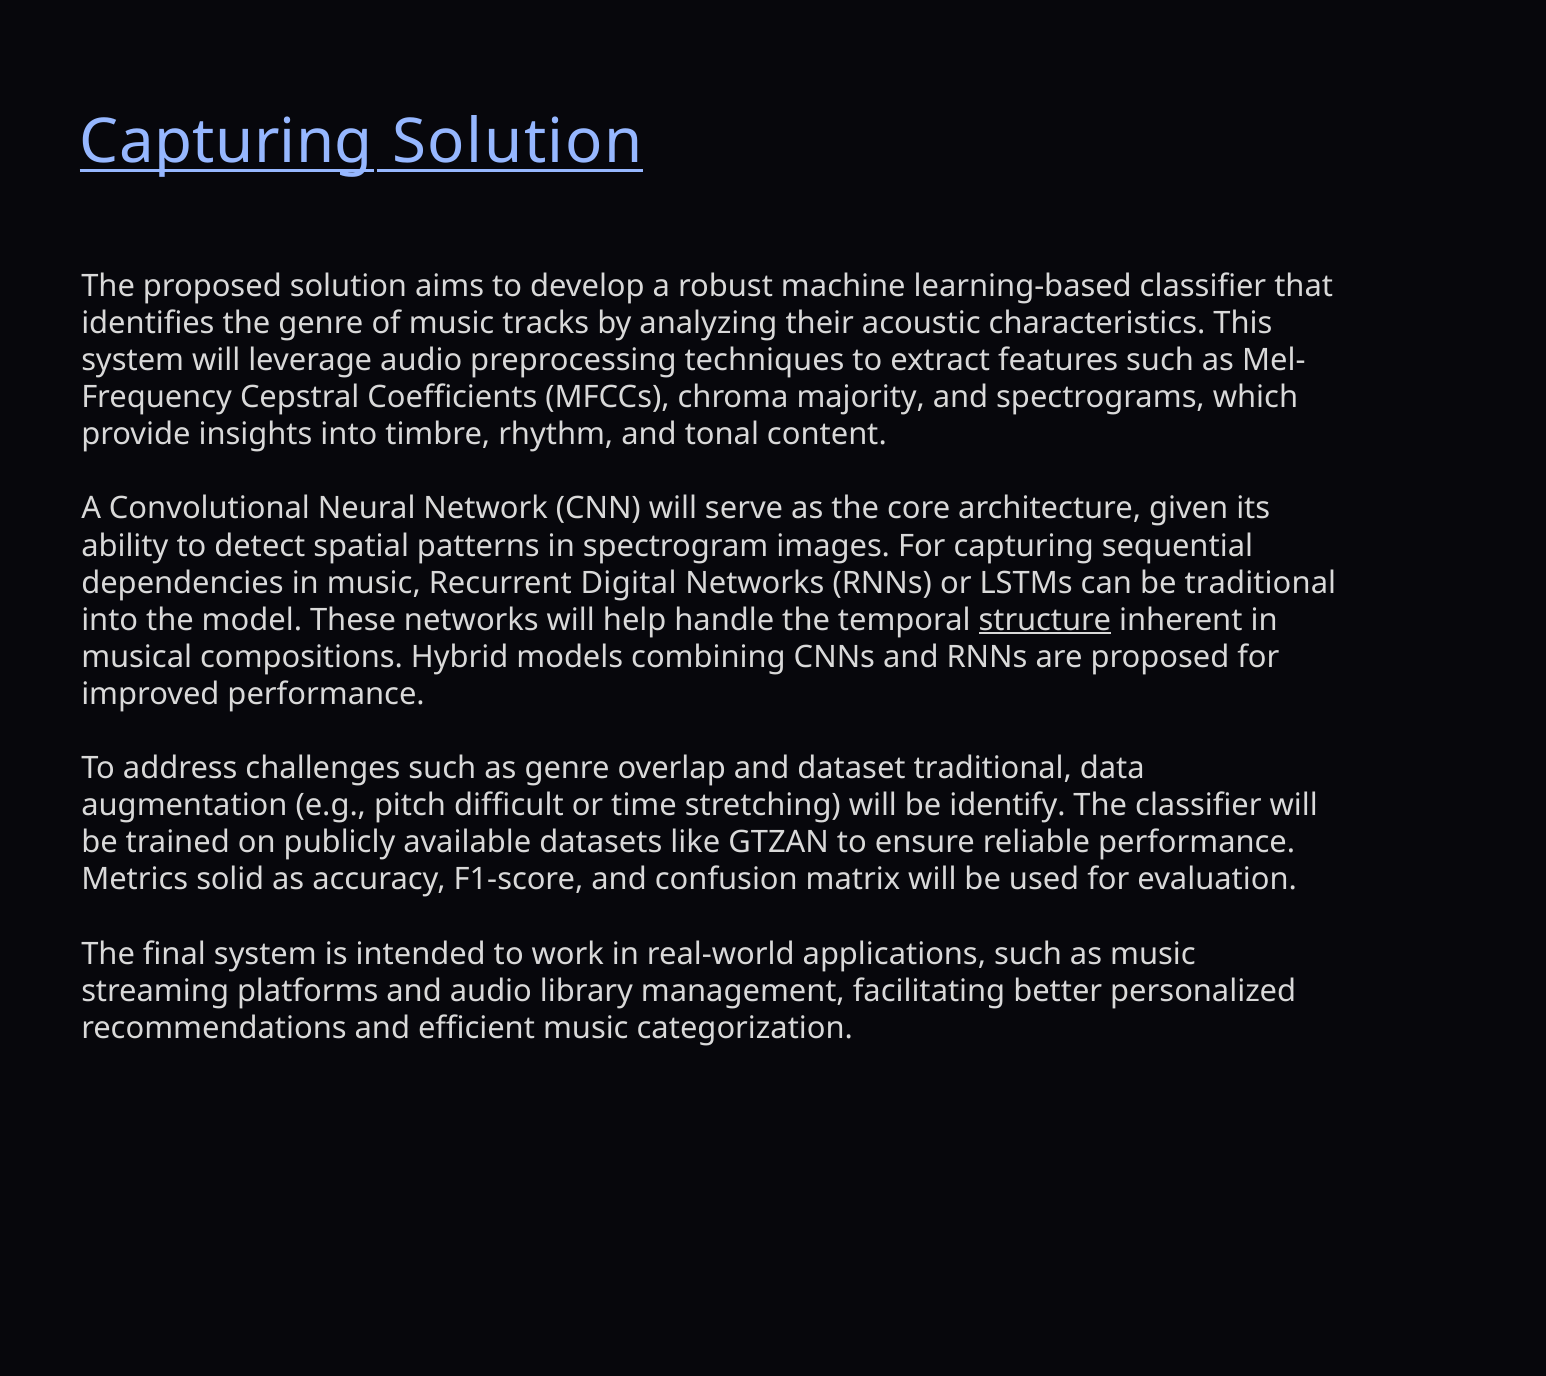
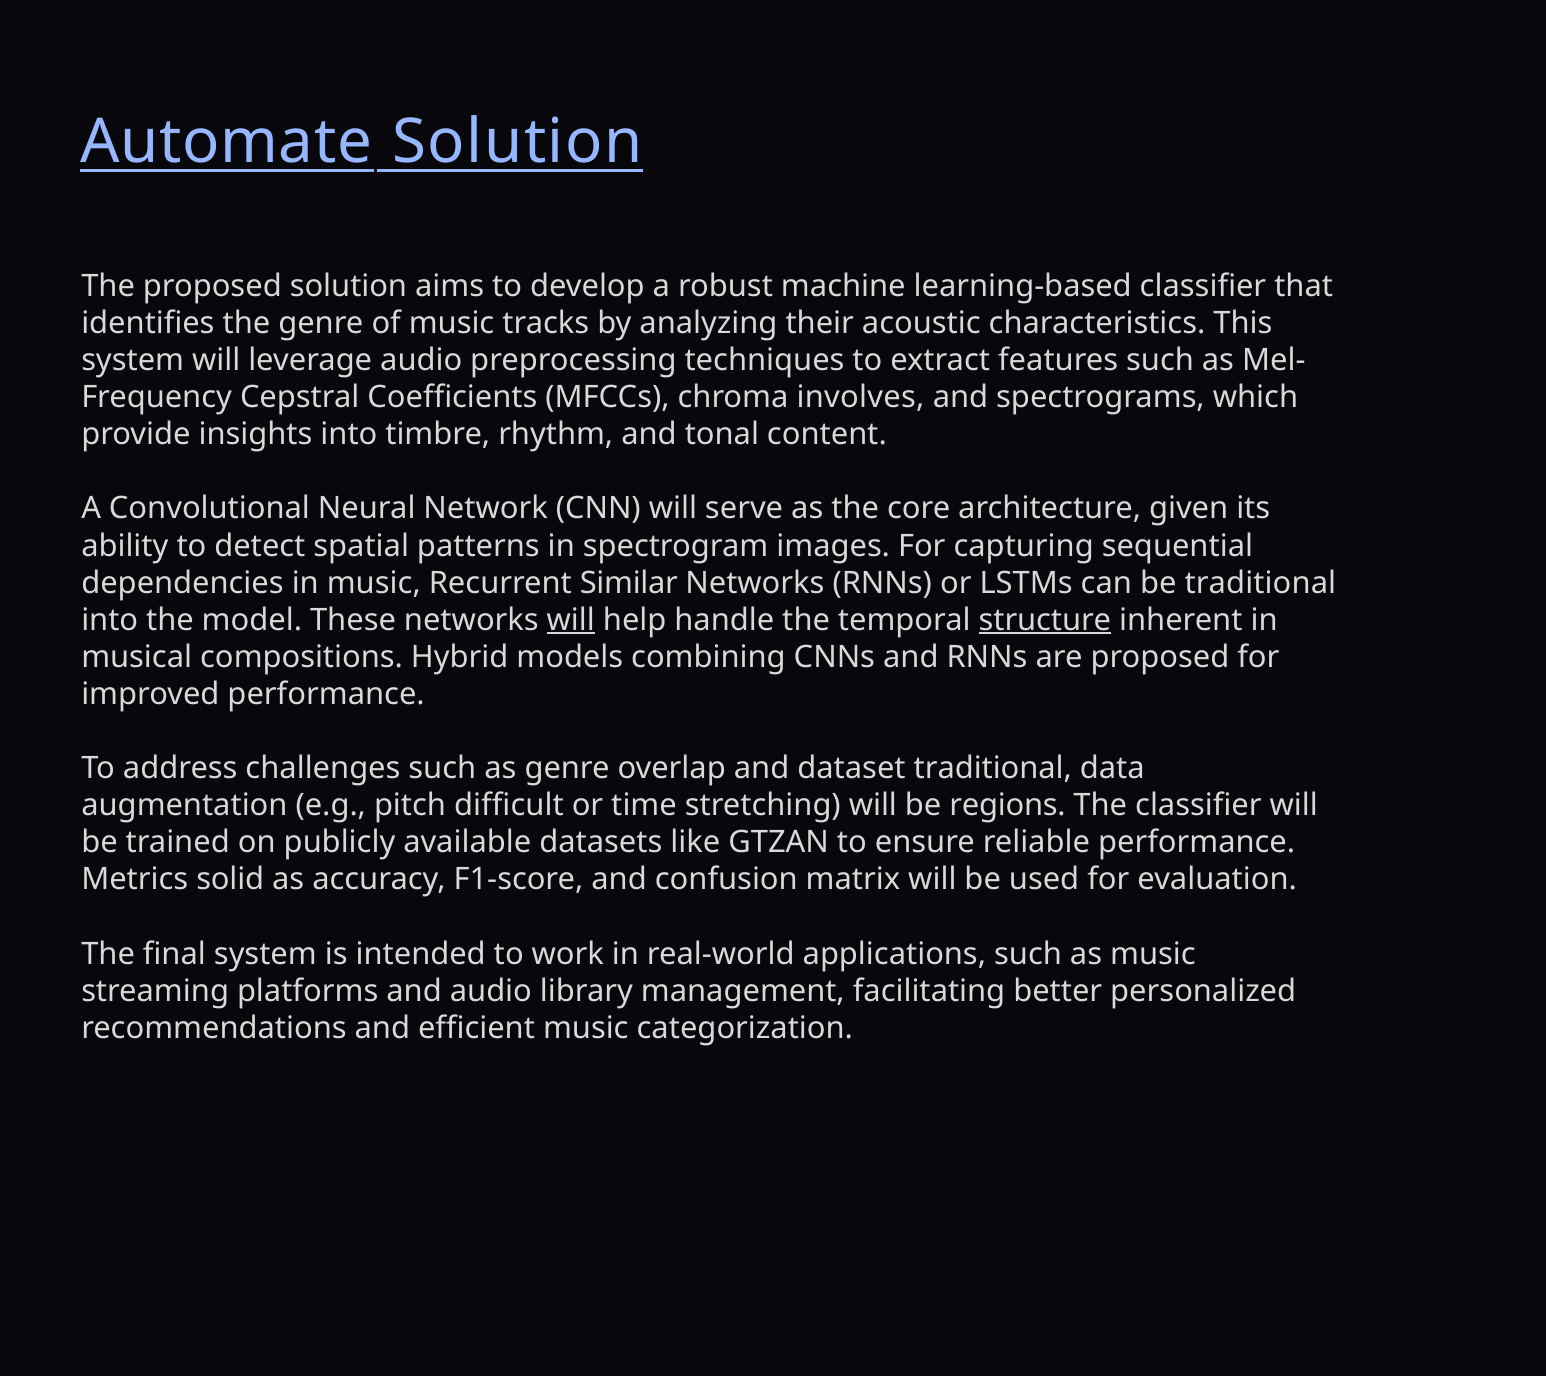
Capturing at (226, 142): Capturing -> Automate
majority: majority -> involves
Digital: Digital -> Similar
will at (571, 620) underline: none -> present
identify: identify -> regions
